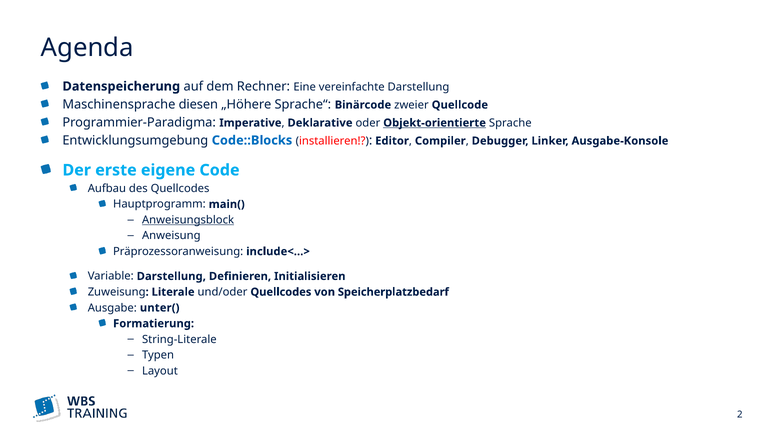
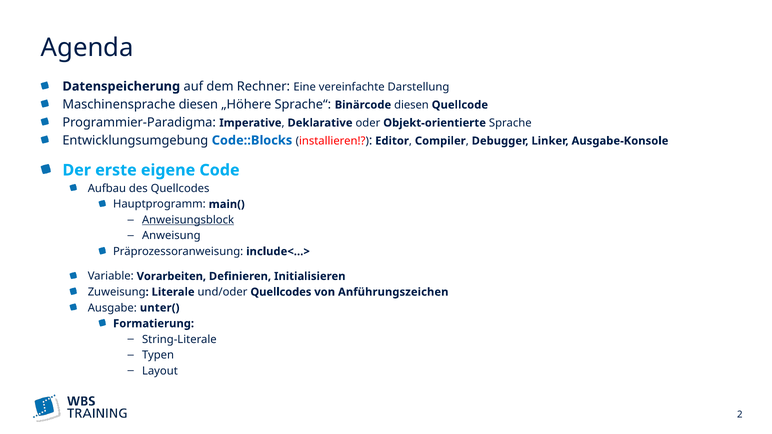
Binärcode zweier: zweier -> diesen
Objekt-orientierte underline: present -> none
Variable Darstellung: Darstellung -> Vorarbeiten
Speicherplatzbedarf: Speicherplatzbedarf -> Anführungszeichen
